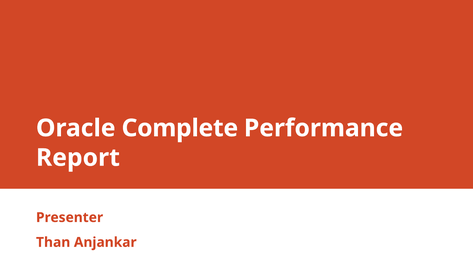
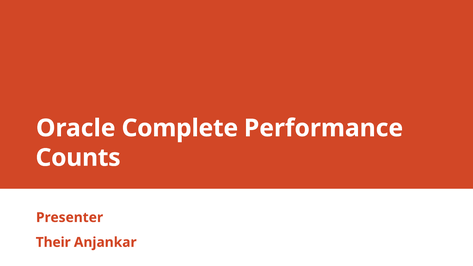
Report: Report -> Counts
Than: Than -> Their
